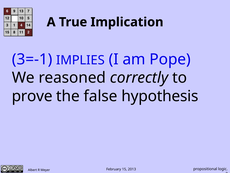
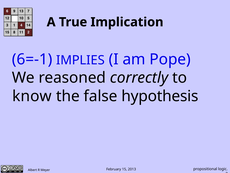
3=-1: 3=-1 -> 6=-1
prove: prove -> know
